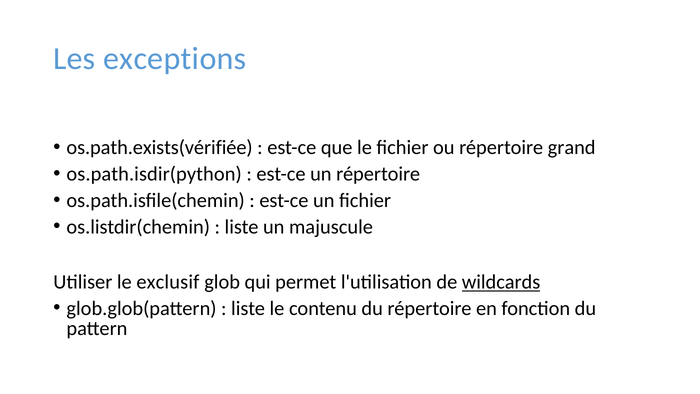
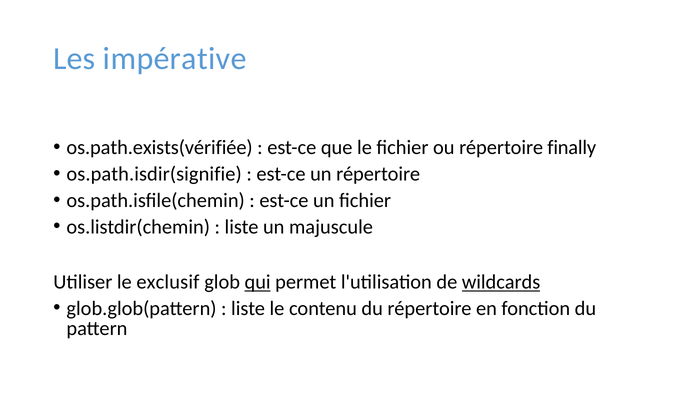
exceptions: exceptions -> impérative
grand: grand -> finally
os.path.isdir(python: os.path.isdir(python -> os.path.isdir(signifie
qui underline: none -> present
